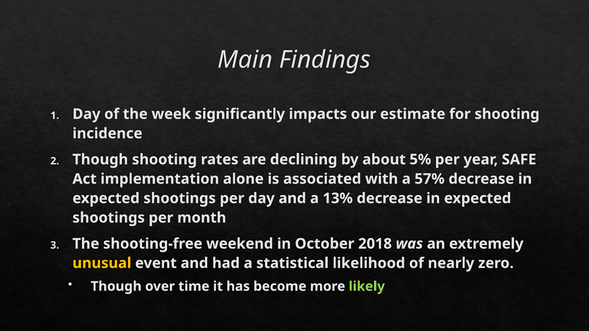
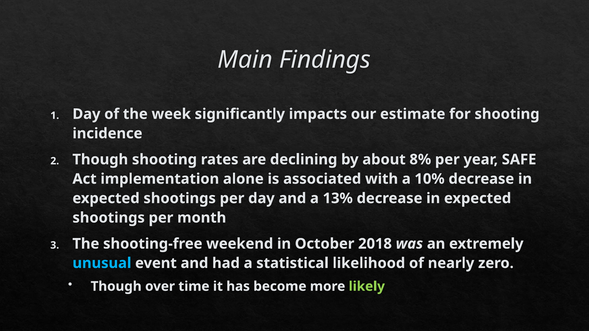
5%: 5% -> 8%
57%: 57% -> 10%
unusual colour: yellow -> light blue
